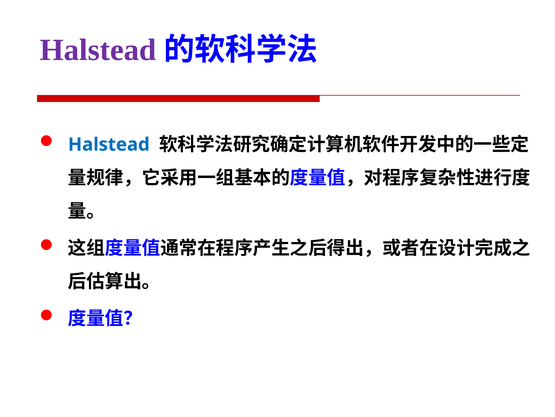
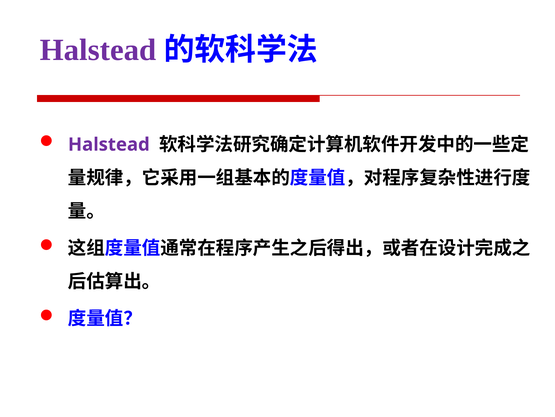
Halstead at (109, 144) colour: blue -> purple
